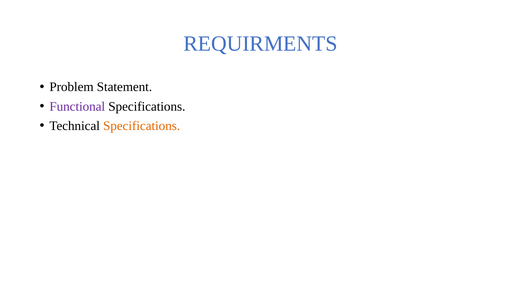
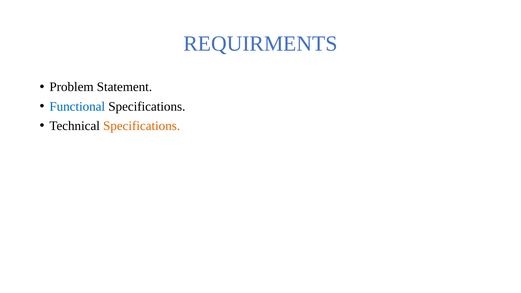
Functional colour: purple -> blue
